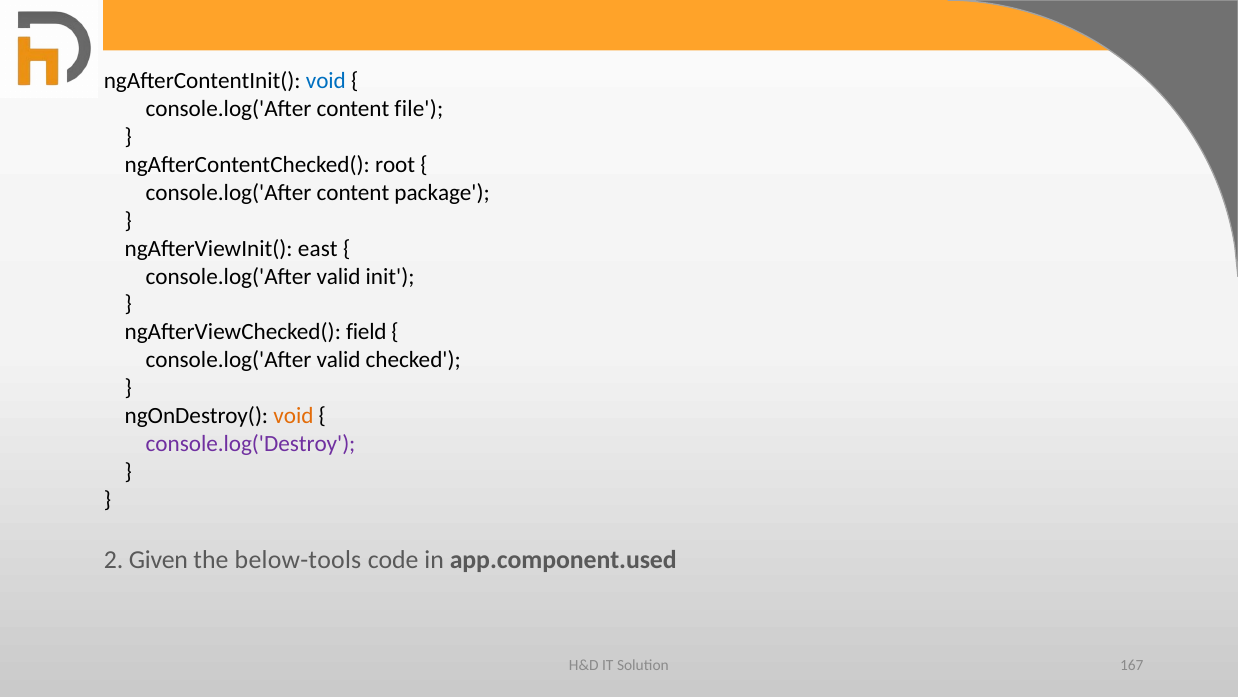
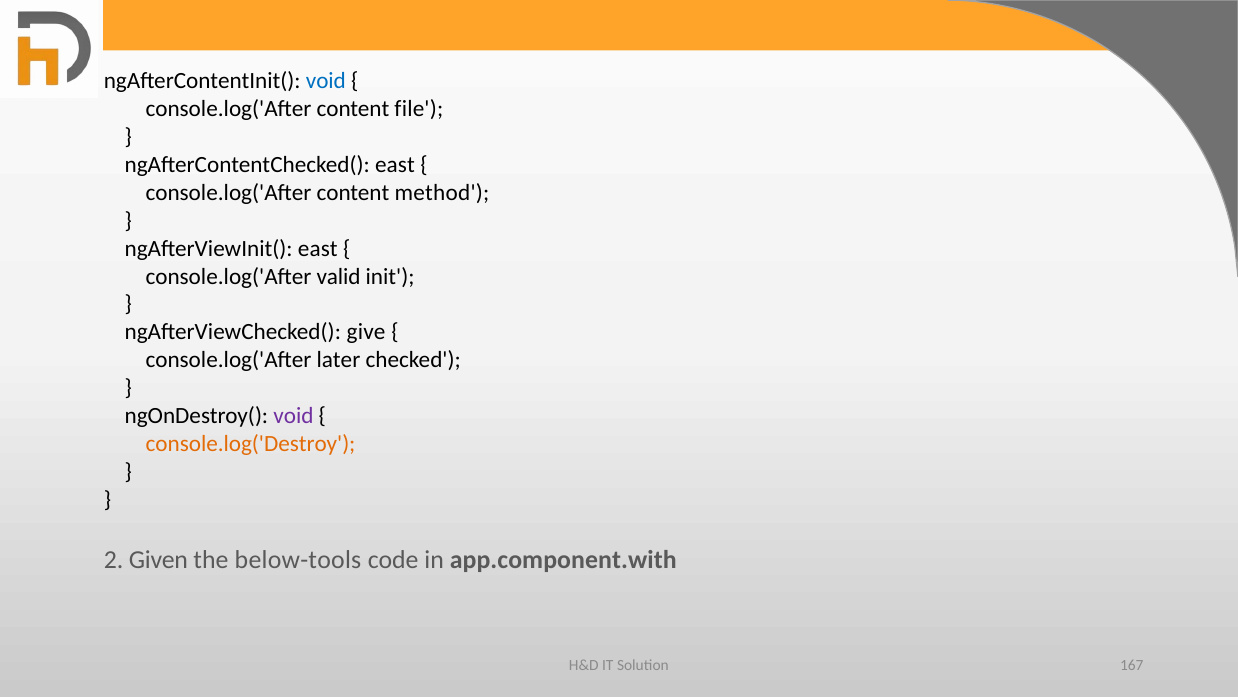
ngAfterContentChecked( root: root -> east
package: package -> method
field: field -> give
valid at (339, 360): valid -> later
void at (293, 415) colour: orange -> purple
console.log('Destroy colour: purple -> orange
app.component.used: app.component.used -> app.component.with
